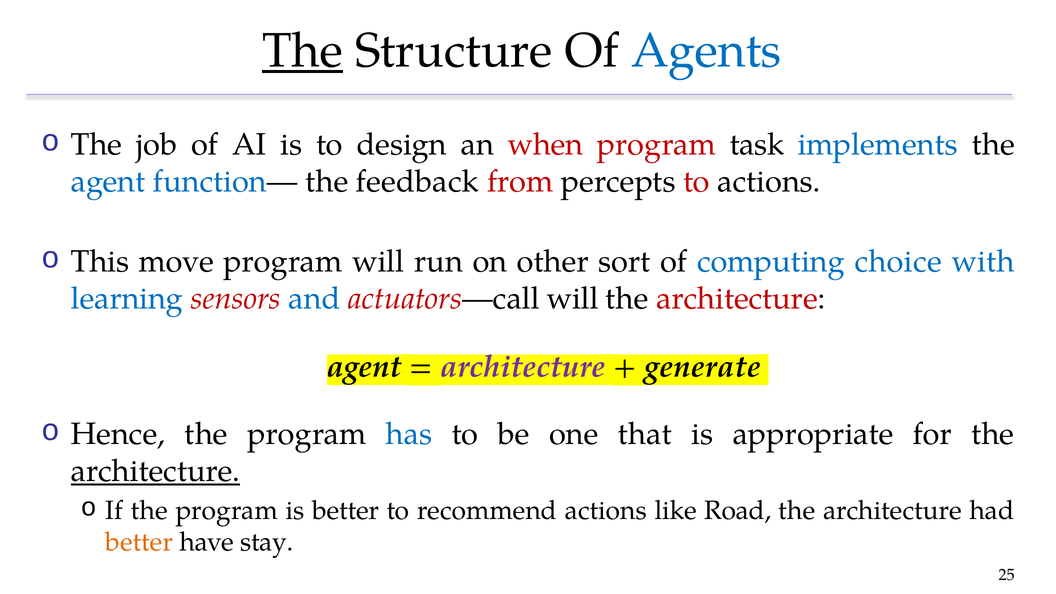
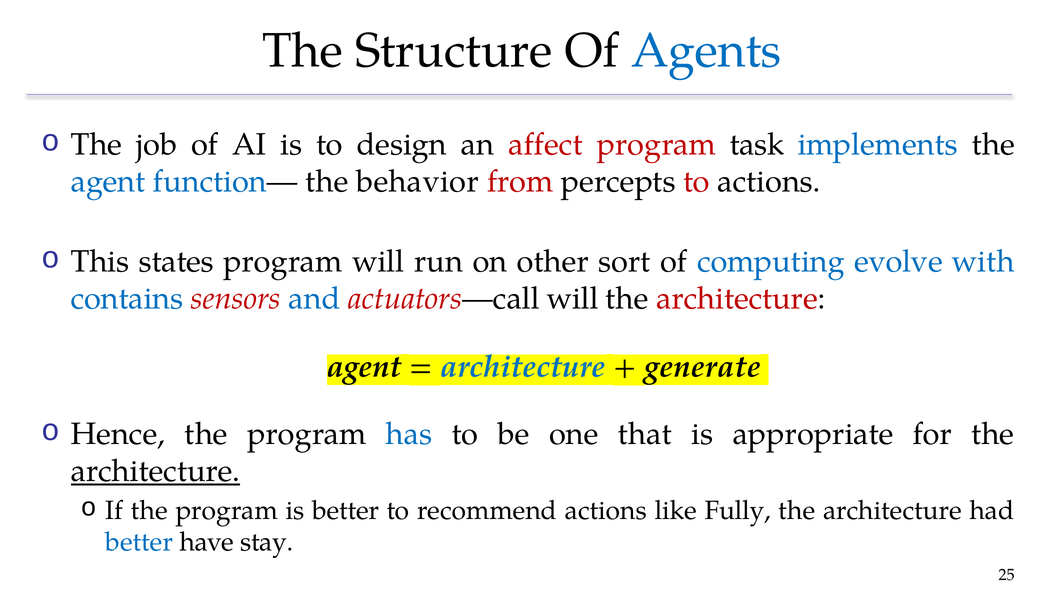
The at (303, 51) underline: present -> none
when: when -> affect
feedback: feedback -> behavior
move: move -> states
choice: choice -> evolve
learning: learning -> contains
architecture at (523, 366) colour: purple -> blue
Road: Road -> Fully
better at (139, 542) colour: orange -> blue
